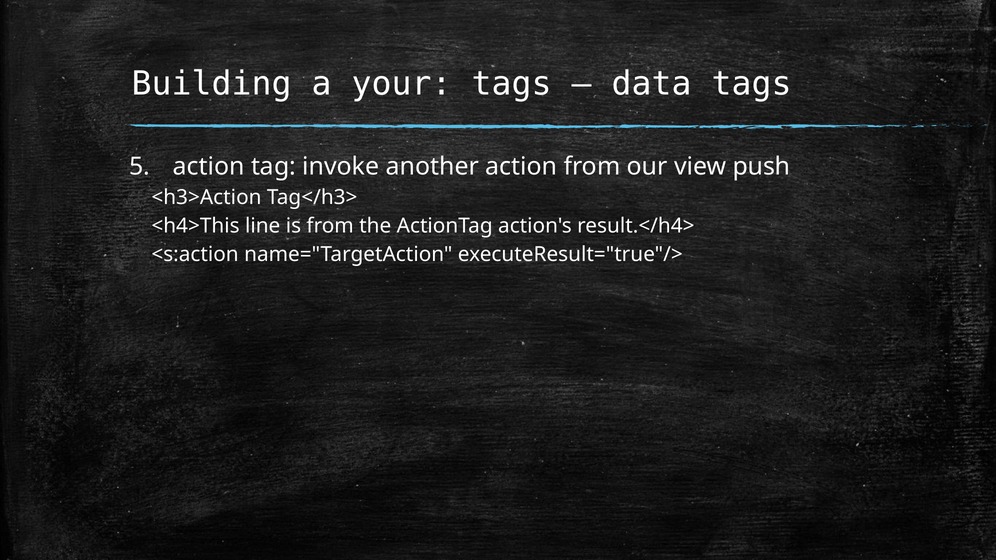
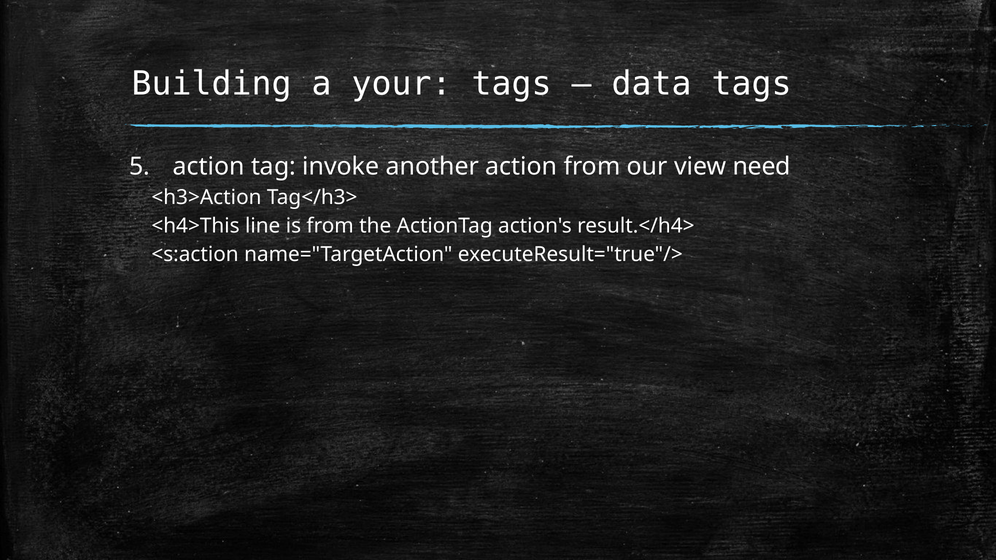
push: push -> need
